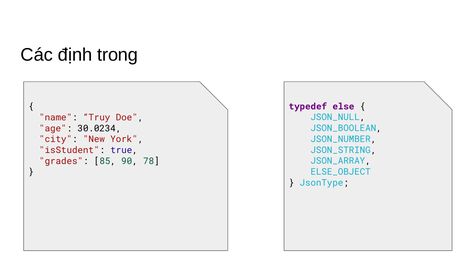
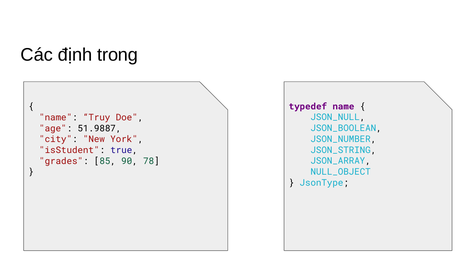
typedef else: else -> name
30.0234: 30.0234 -> 51.9887
ELSE_OBJECT: ELSE_OBJECT -> NULL_OBJECT
